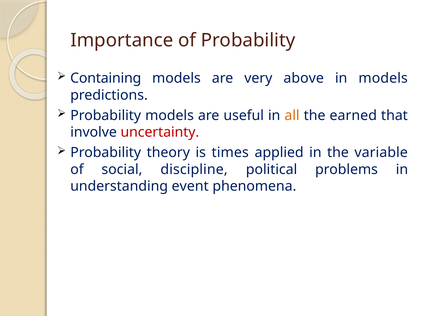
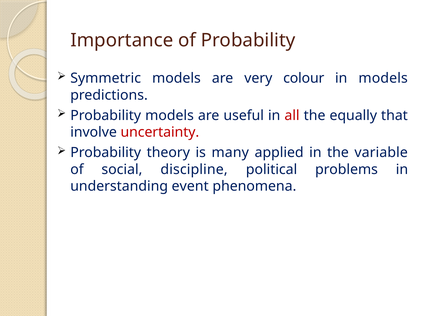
Containing: Containing -> Symmetric
above: above -> colour
all colour: orange -> red
earned: earned -> equally
times: times -> many
